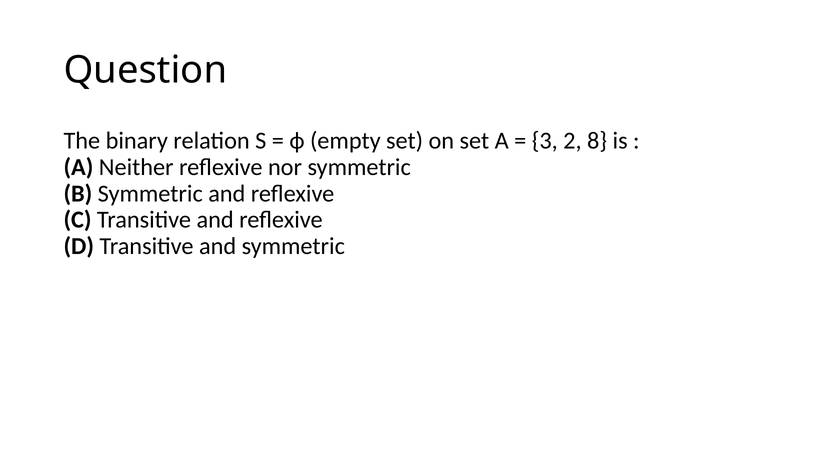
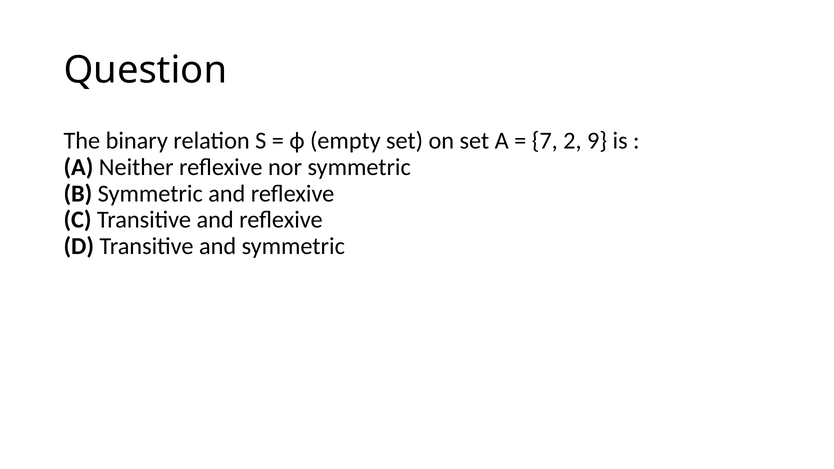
3: 3 -> 7
8: 8 -> 9
